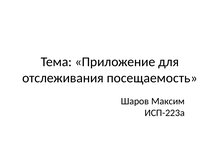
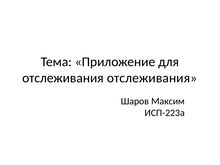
отслеживания посещаемость: посещаемость -> отслеживания
